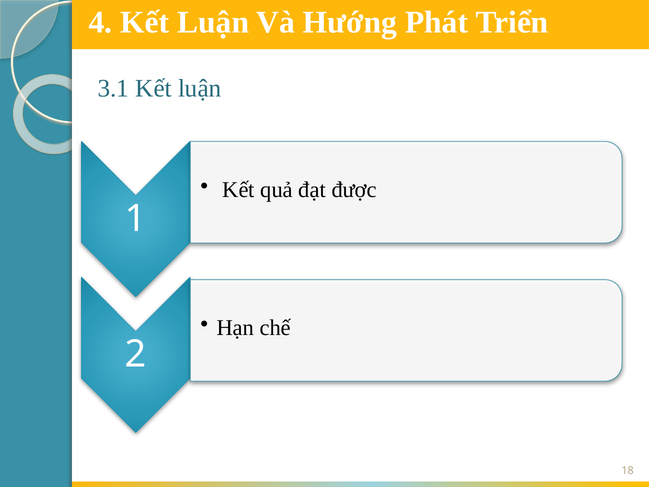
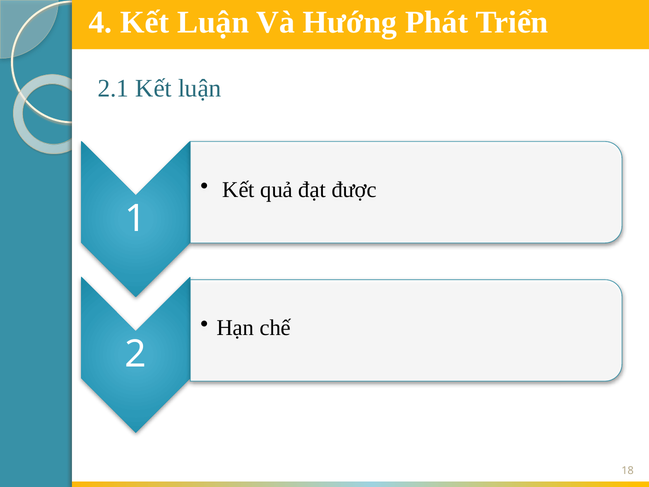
3.1: 3.1 -> 2.1
